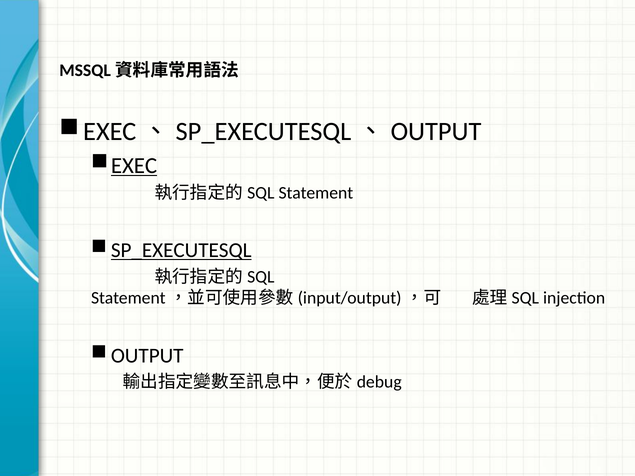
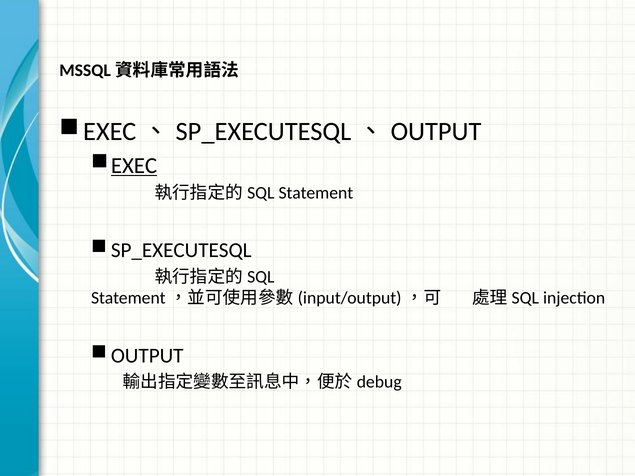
SP_EXECUTESQL underline: present -> none
